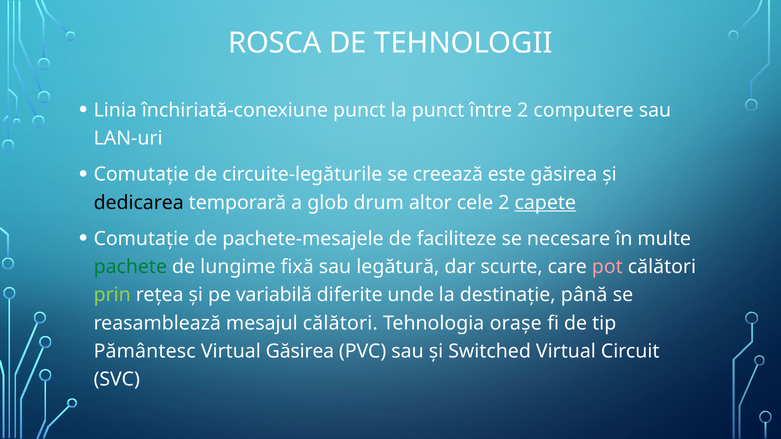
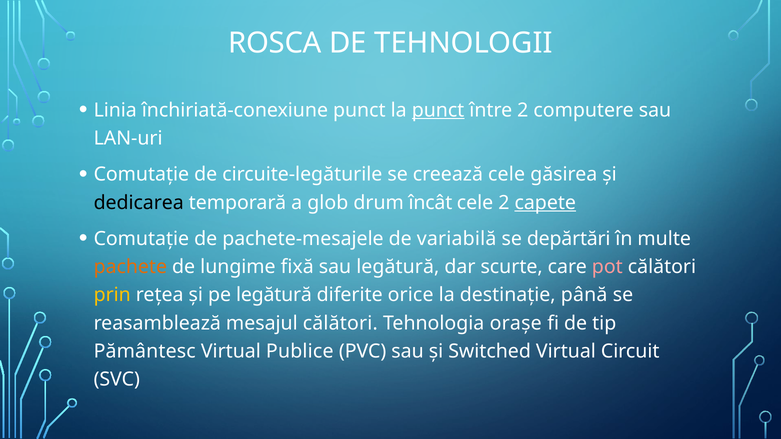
punct at (438, 110) underline: none -> present
creează este: este -> cele
altor: altor -> încât
faciliteze: faciliteze -> variabilă
necesare: necesare -> depărtări
pachete colour: green -> orange
prin colour: light green -> yellow
pe variabilă: variabilă -> legătură
unde: unde -> orice
Virtual Găsirea: Găsirea -> Publice
